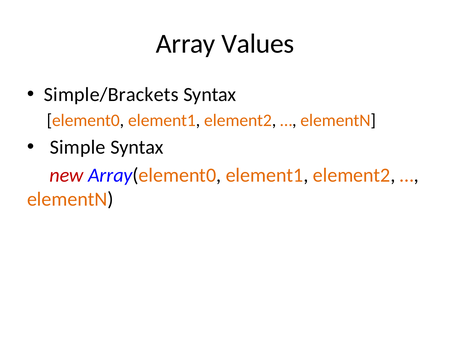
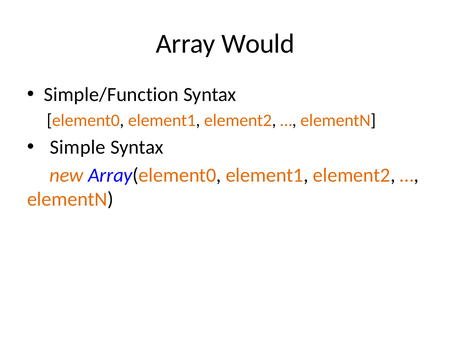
Values: Values -> Would
Simple/Brackets: Simple/Brackets -> Simple/Function
new colour: red -> orange
